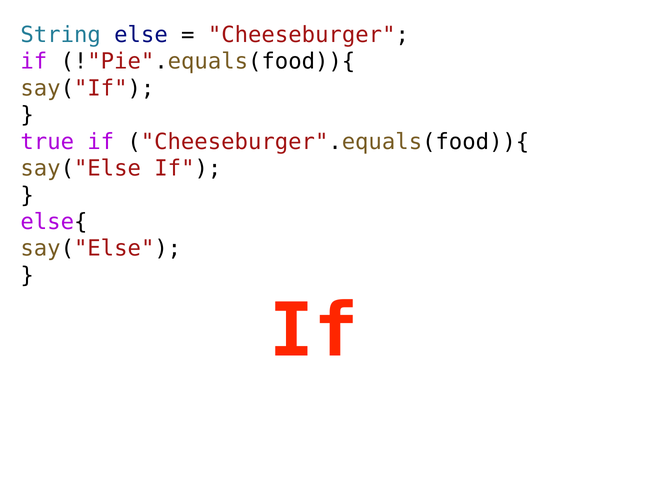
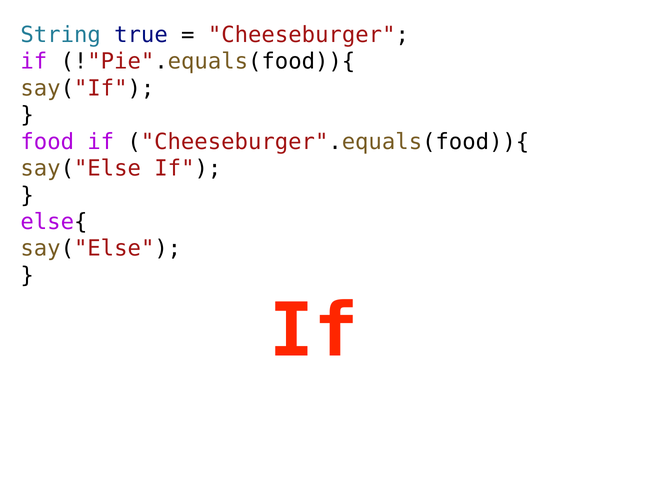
else: else -> true
true: true -> food
